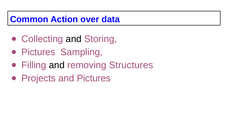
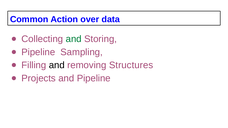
and at (74, 39) colour: black -> green
Pictures at (38, 52): Pictures -> Pipeline
and Pictures: Pictures -> Pipeline
